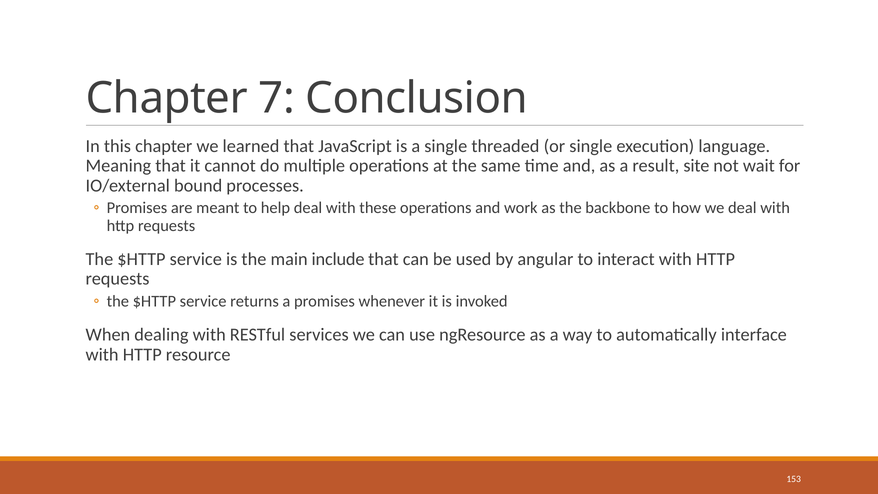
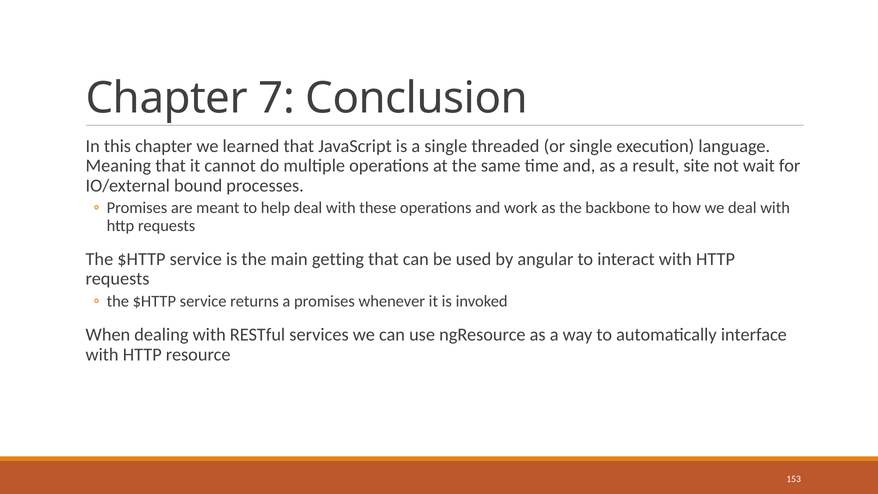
include: include -> getting
